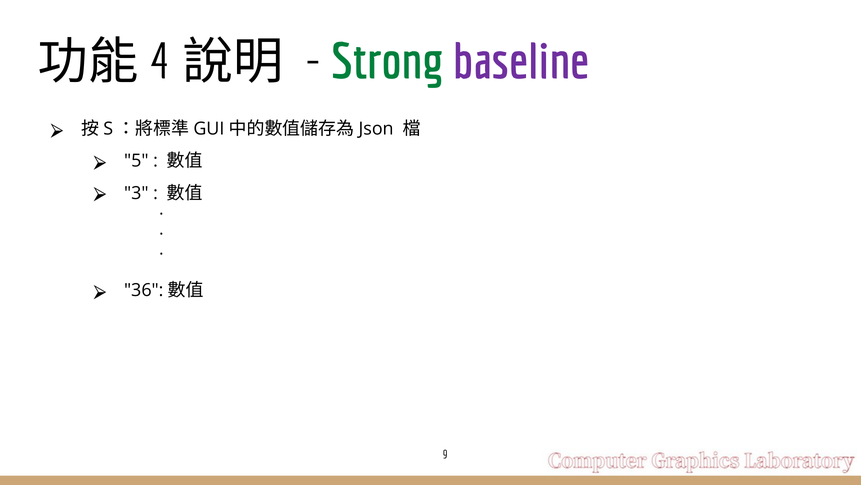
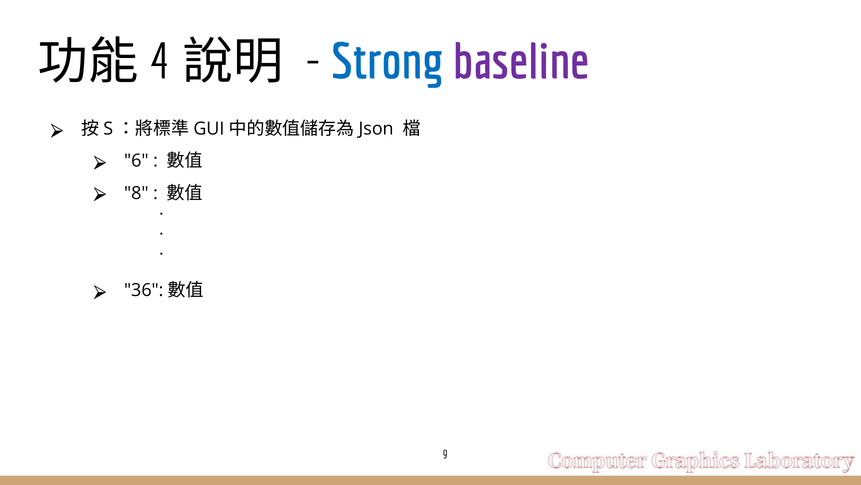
Strong colour: green -> blue
5: 5 -> 6
3: 3 -> 8
